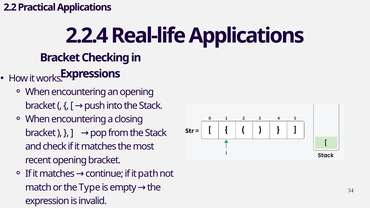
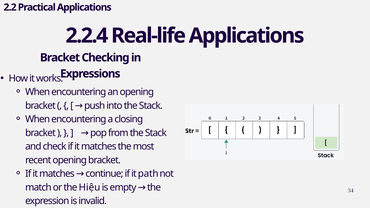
Type: Type -> Hiệu
